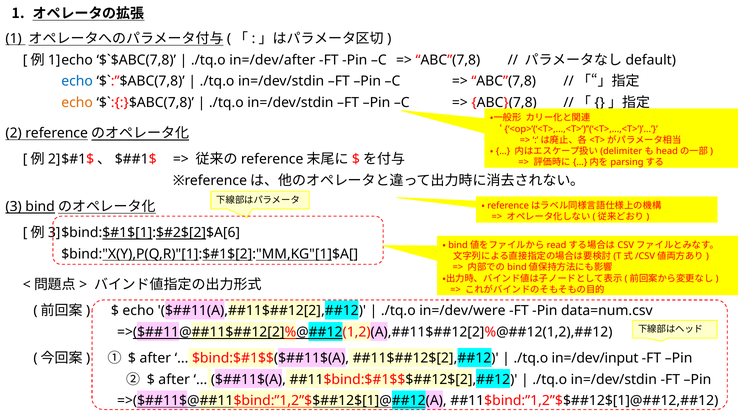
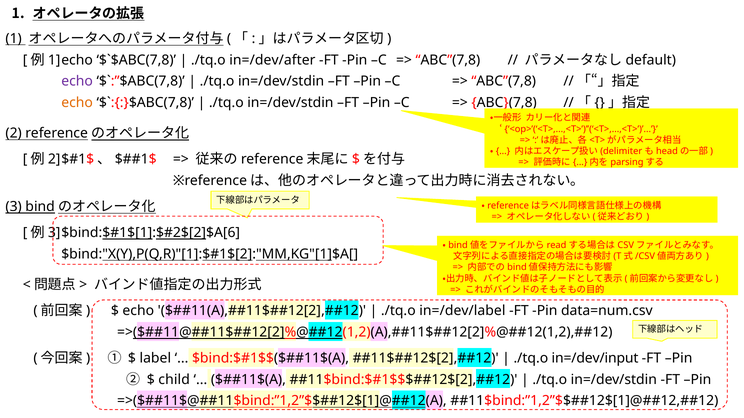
echo at (77, 81) colour: blue -> purple
in=/dev/were: in=/dev/were -> in=/dev/label
after at (155, 359): after -> label
after at (174, 380): after -> child
